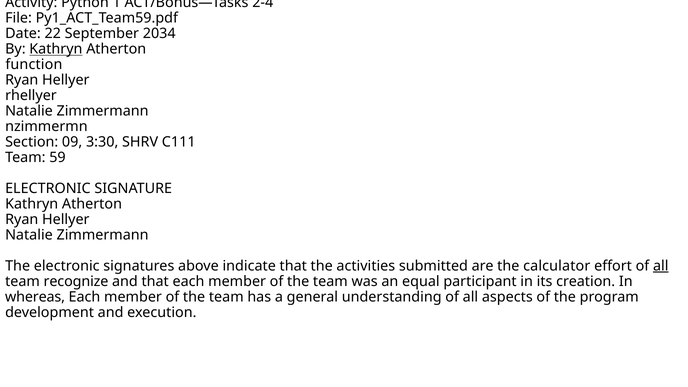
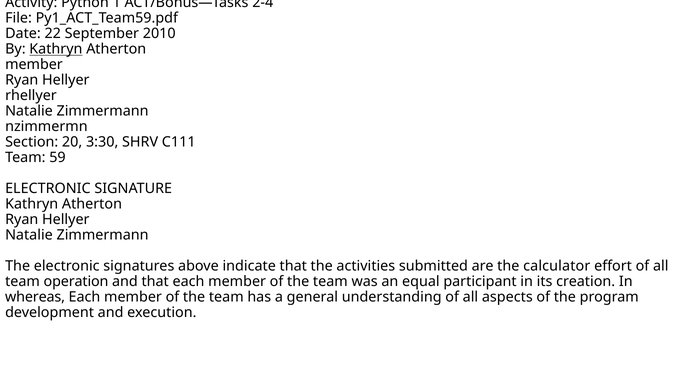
2034: 2034 -> 2010
function at (34, 65): function -> member
09: 09 -> 20
all at (661, 266) underline: present -> none
recognize: recognize -> operation
